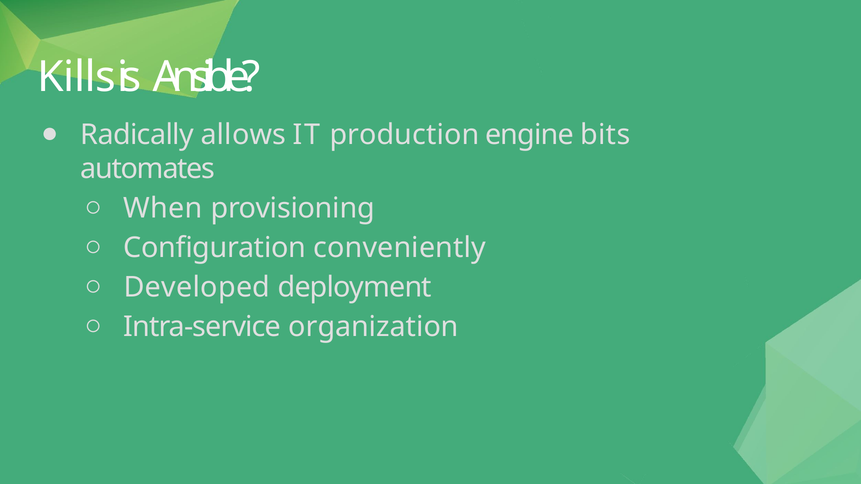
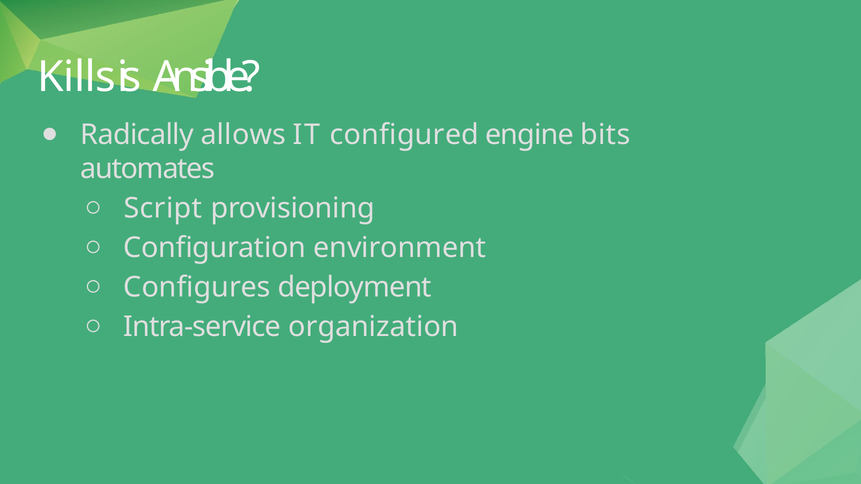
production: production -> configured
When: When -> Script
conveniently: conveniently -> environment
Developed: Developed -> Configures
